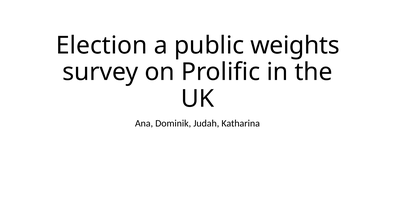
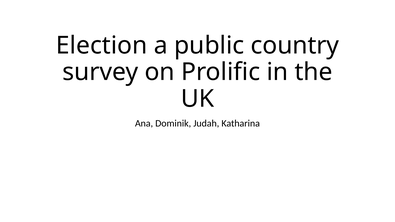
weights: weights -> country
